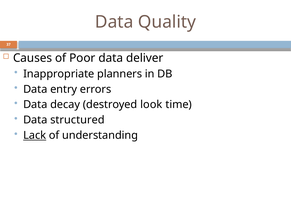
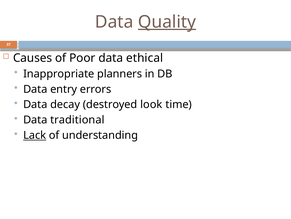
Quality underline: none -> present
deliver: deliver -> ethical
structured: structured -> traditional
